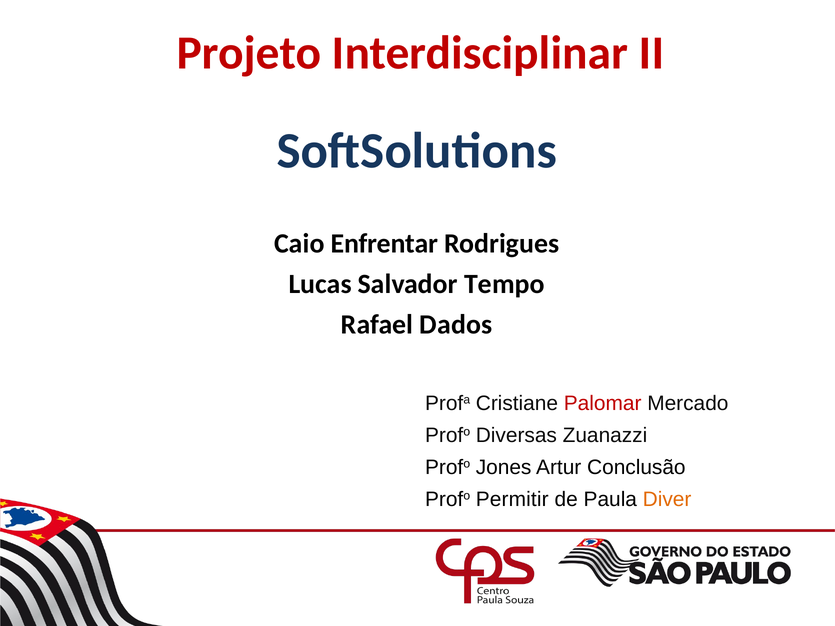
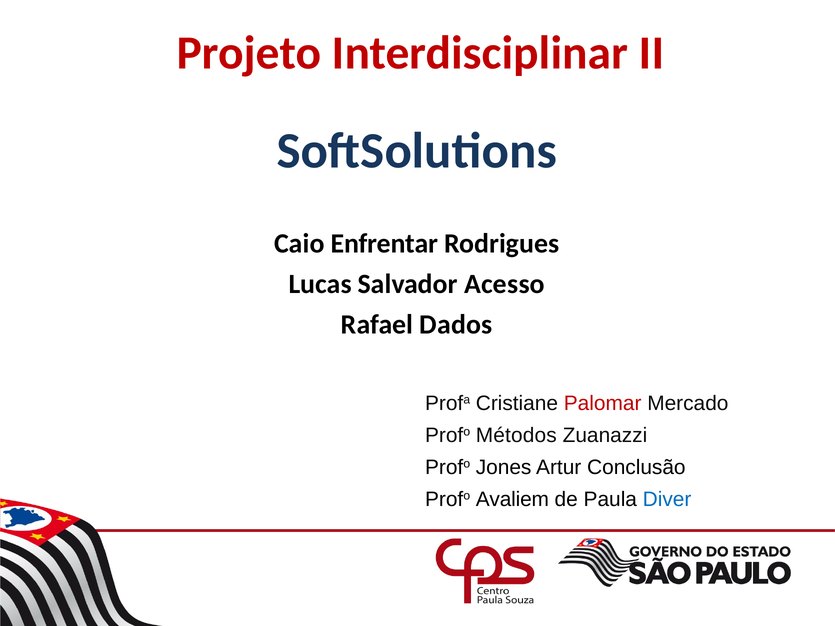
Tempo: Tempo -> Acesso
Diversas: Diversas -> Métodos
Permitir: Permitir -> Avaliem
Diver colour: orange -> blue
